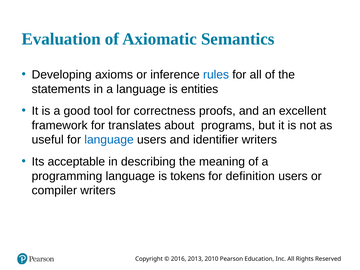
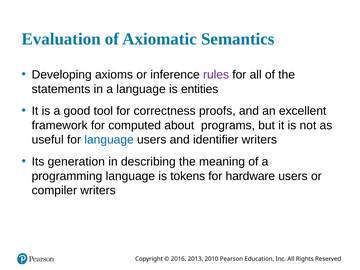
rules colour: blue -> purple
translates: translates -> computed
acceptable: acceptable -> generation
definition: definition -> hardware
